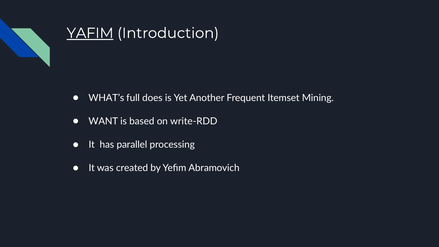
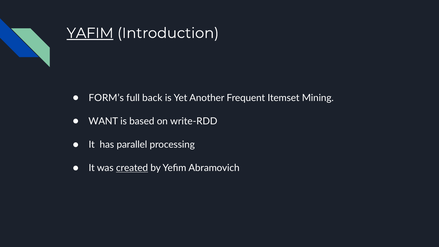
WHAT’s: WHAT’s -> FORM’s
does: does -> back
created underline: none -> present
